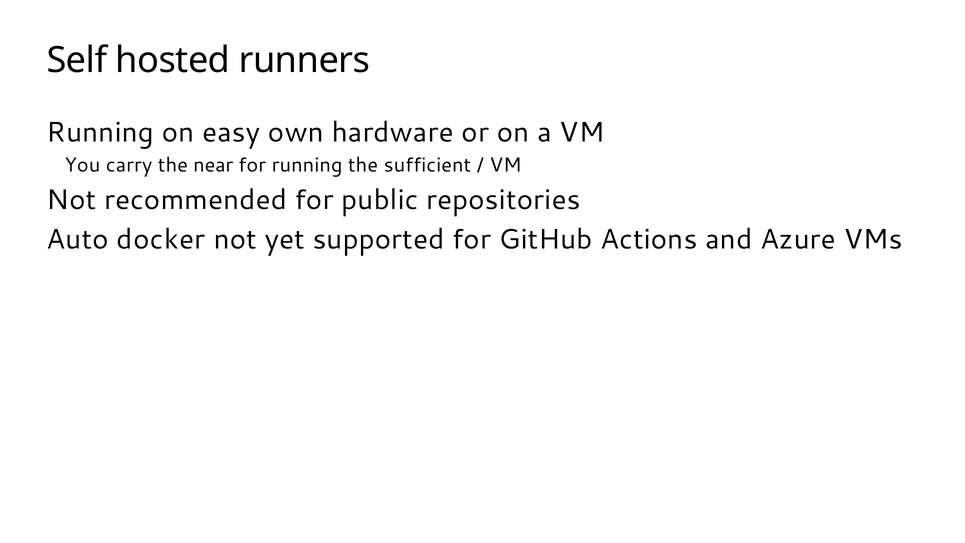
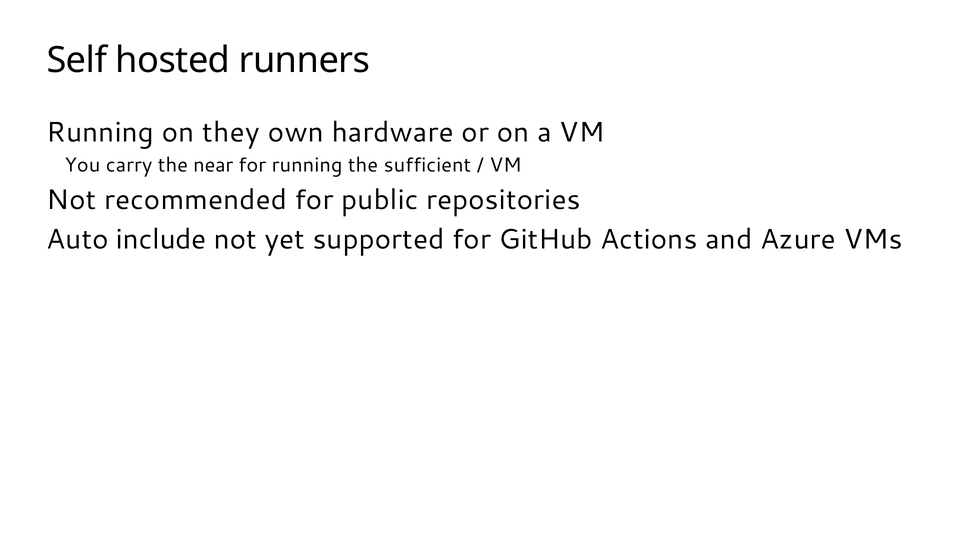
easy: easy -> they
docker: docker -> include
